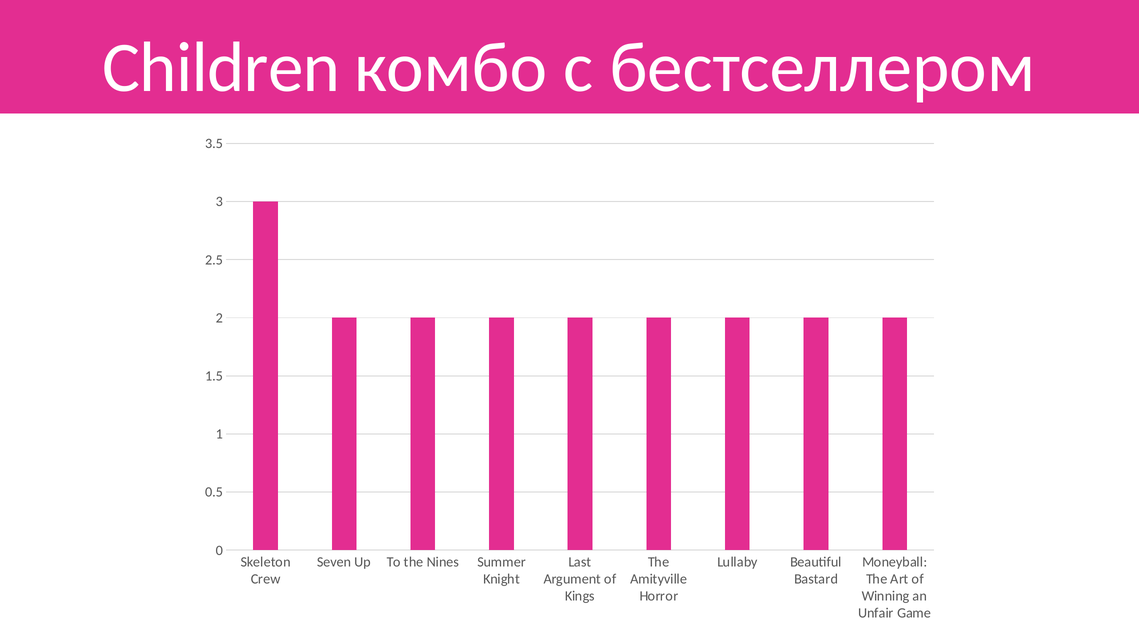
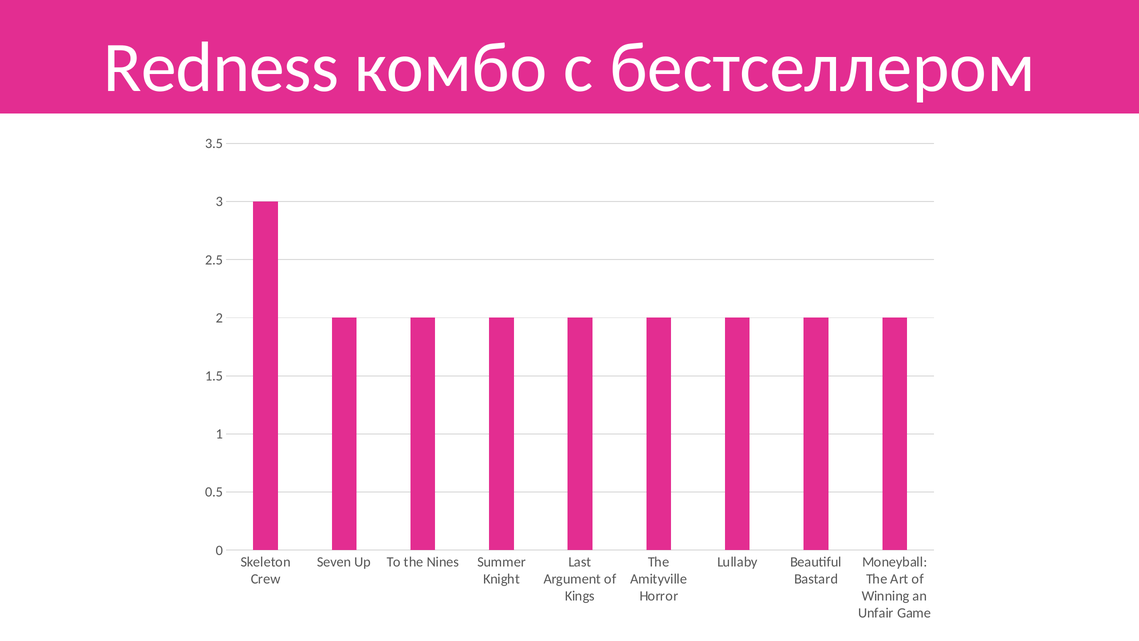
Children: Children -> Redness
